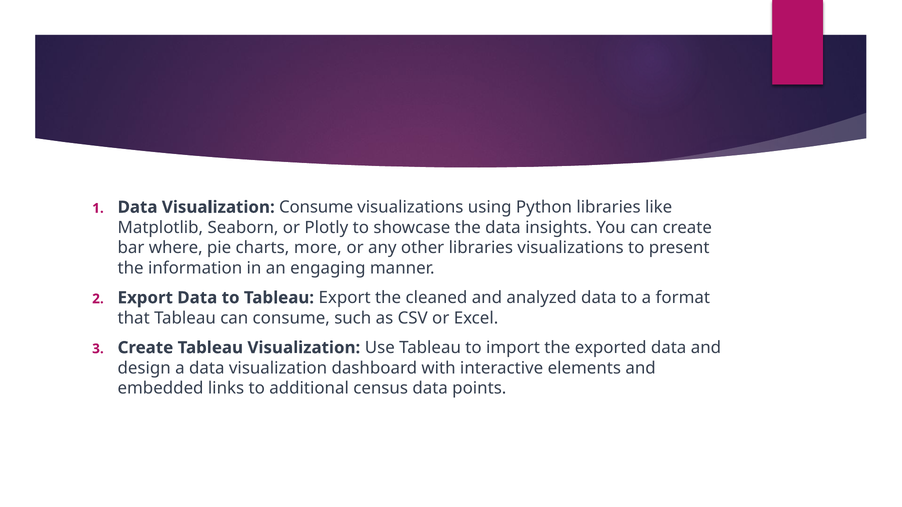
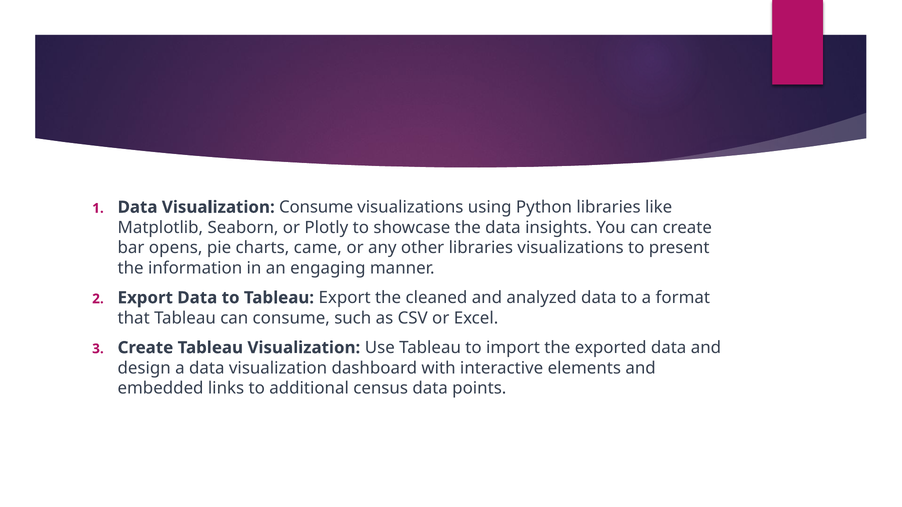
where: where -> opens
more: more -> came
